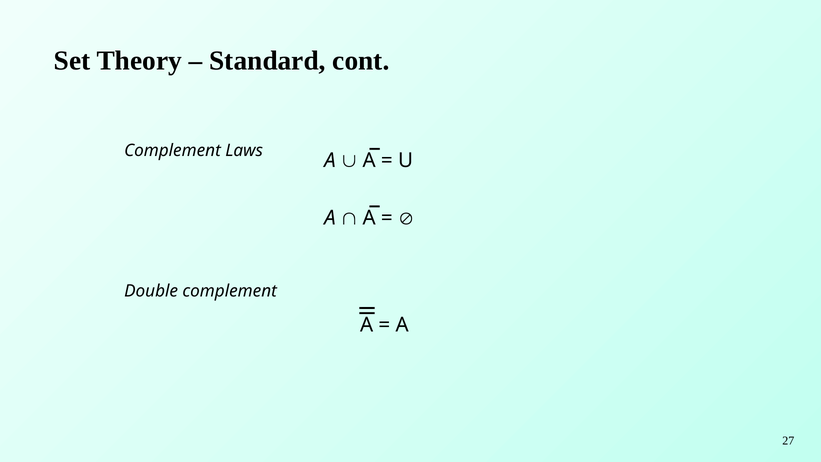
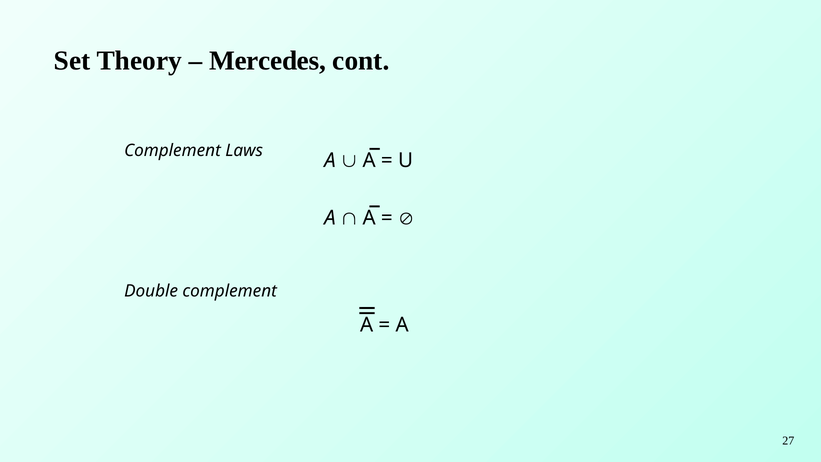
Standard: Standard -> Mercedes
